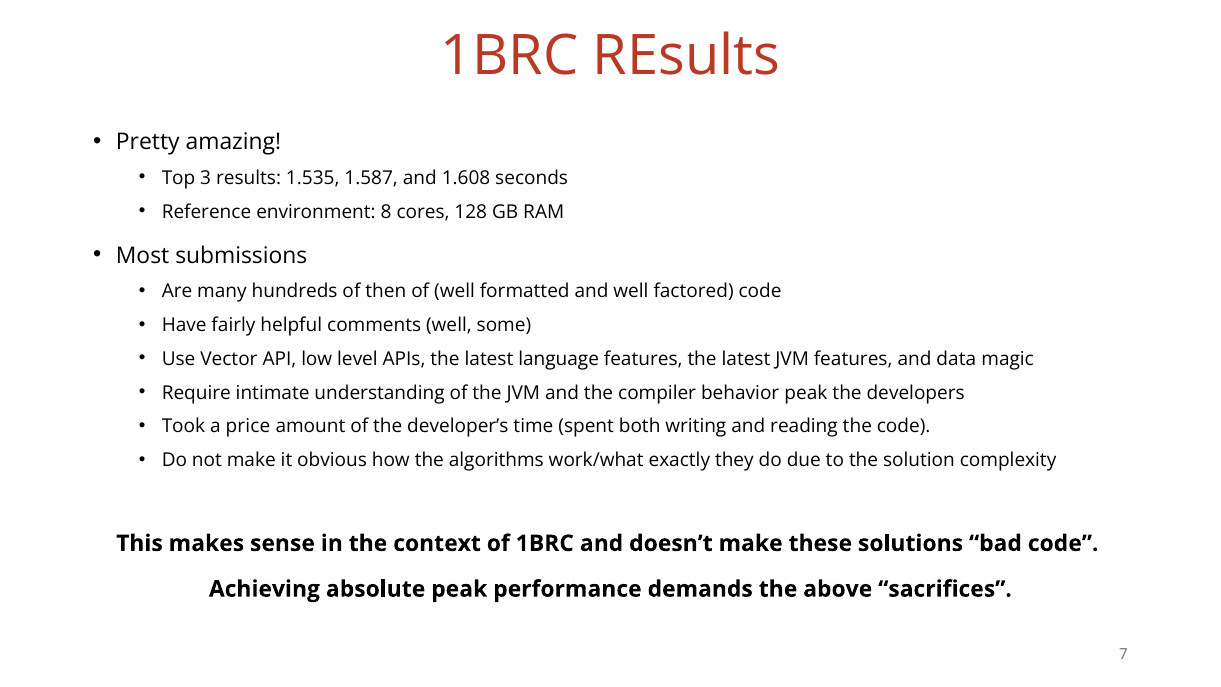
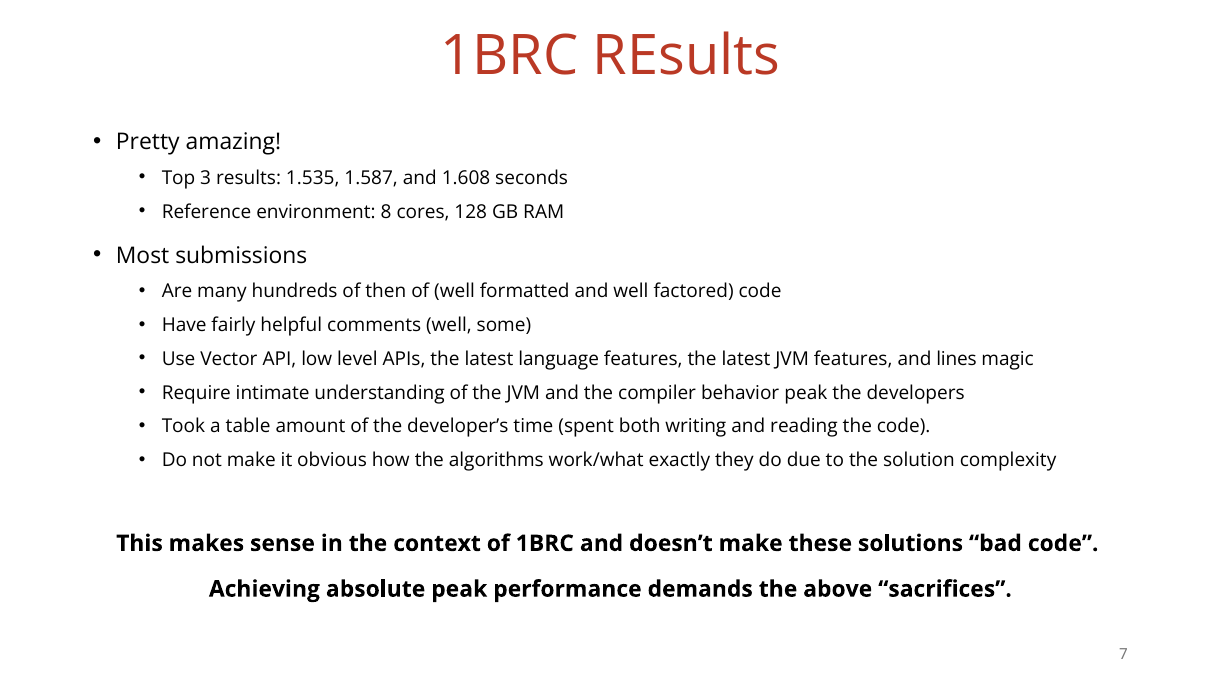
data: data -> lines
price: price -> table
